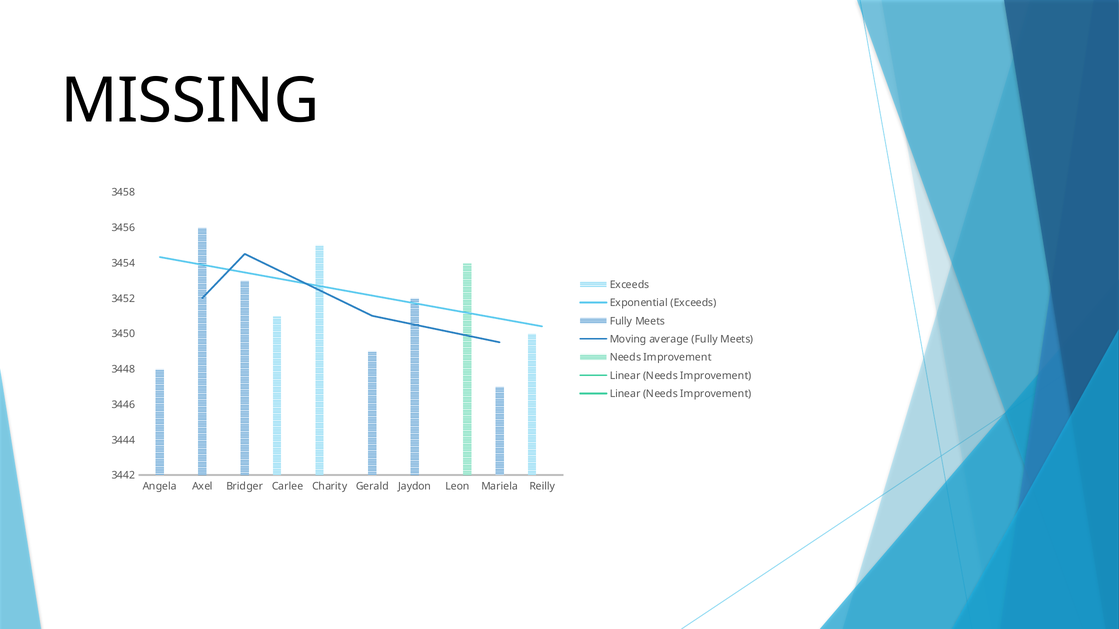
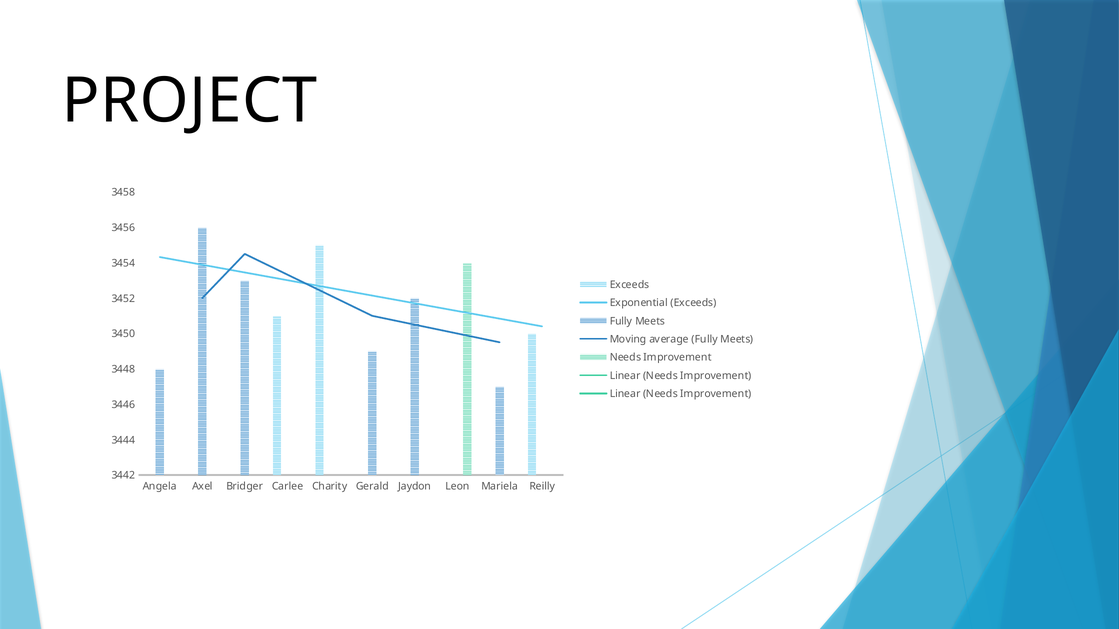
MISSING: MISSING -> PROJECT
